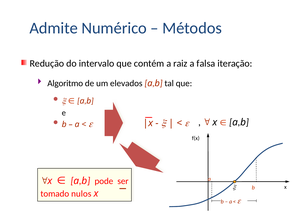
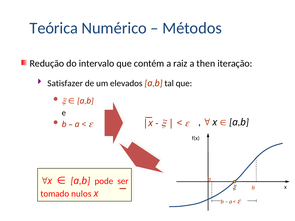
Admite: Admite -> Teórica
falsa: falsa -> then
Algoritmo: Algoritmo -> Satisfazer
